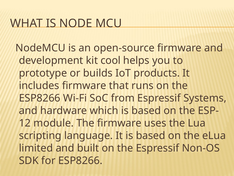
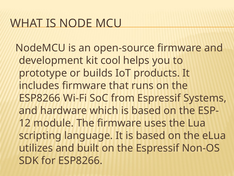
limited: limited -> utilizes
